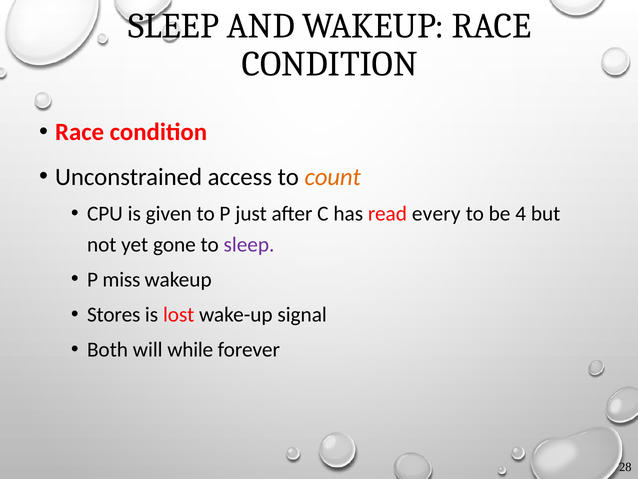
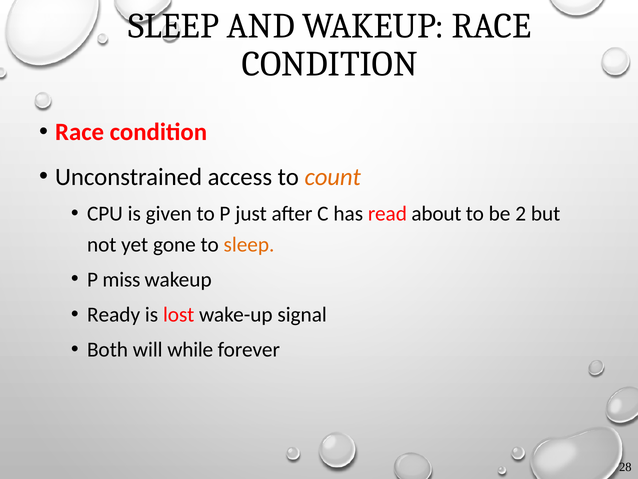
every: every -> about
4: 4 -> 2
sleep at (249, 244) colour: purple -> orange
Stores: Stores -> Ready
